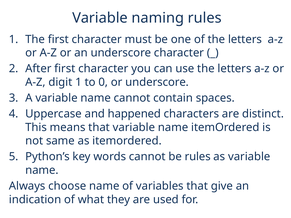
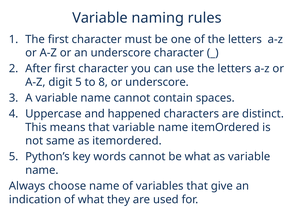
digit 1: 1 -> 5
0: 0 -> 8
be rules: rules -> what
